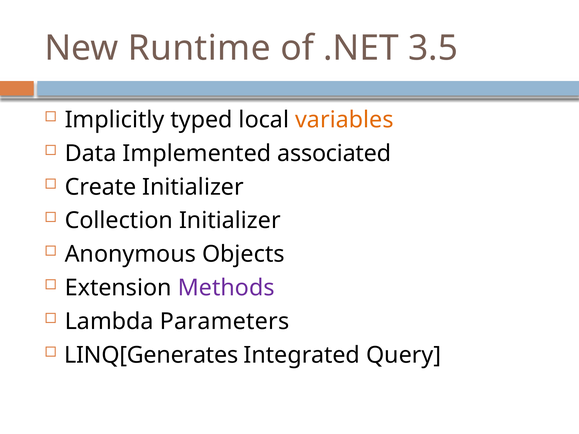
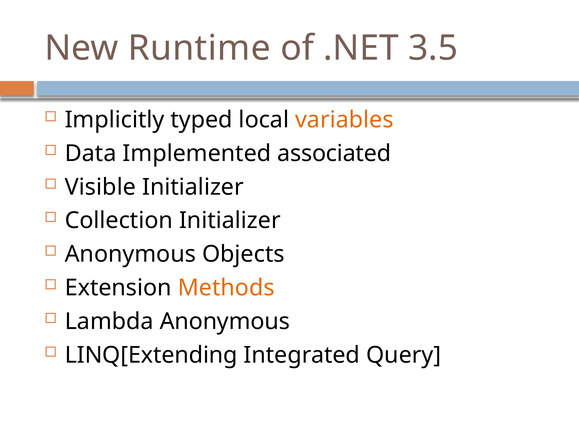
Create: Create -> Visible
Methods colour: purple -> orange
Lambda Parameters: Parameters -> Anonymous
LINQ[Generates: LINQ[Generates -> LINQ[Extending
